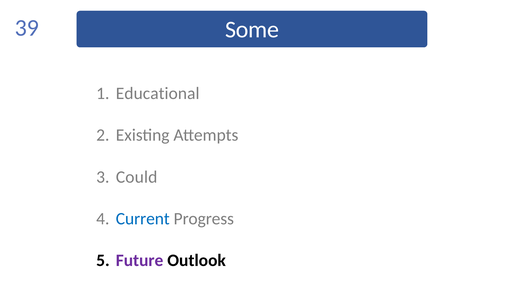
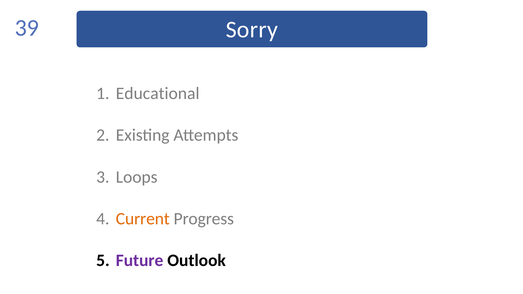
Some: Some -> Sorry
Could: Could -> Loops
Current colour: blue -> orange
